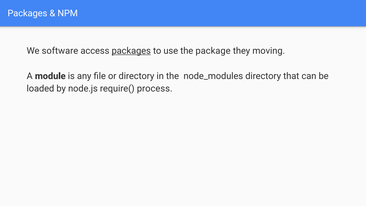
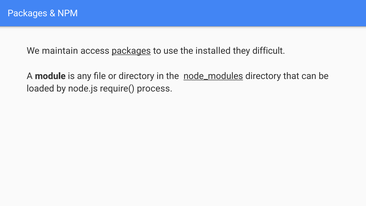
software: software -> maintain
package: package -> installed
moving: moving -> difficult
node_modules underline: none -> present
